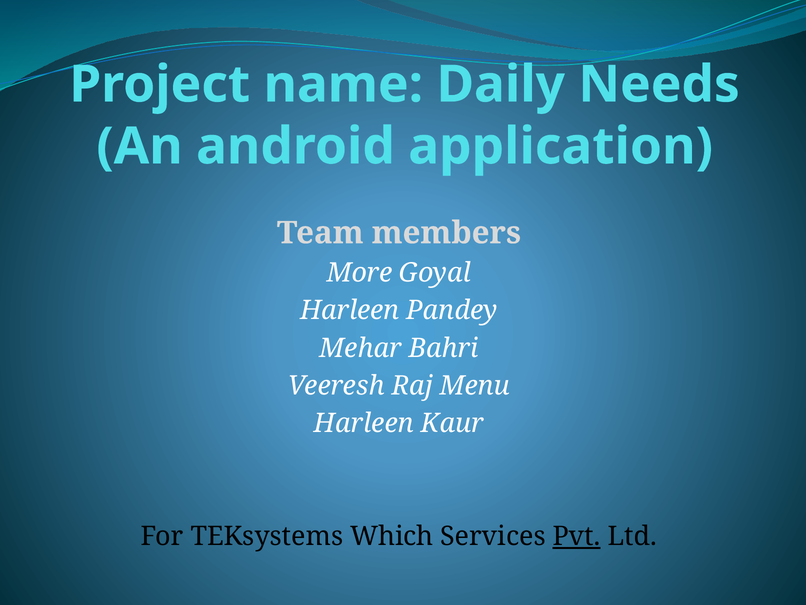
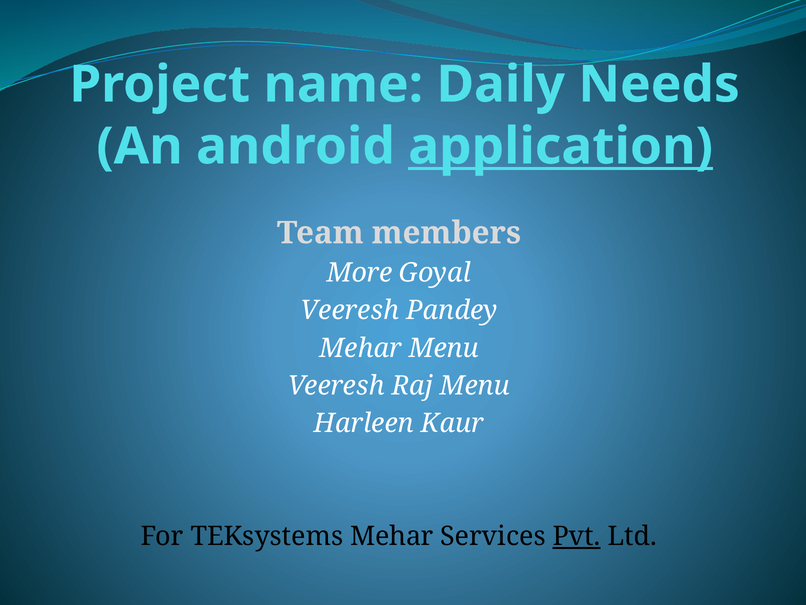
application underline: none -> present
Harleen at (350, 310): Harleen -> Veeresh
Mehar Bahri: Bahri -> Menu
TEKsystems Which: Which -> Mehar
